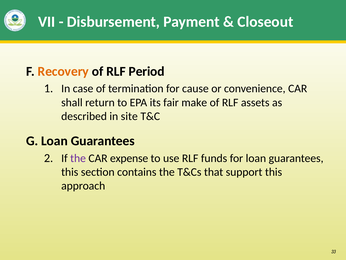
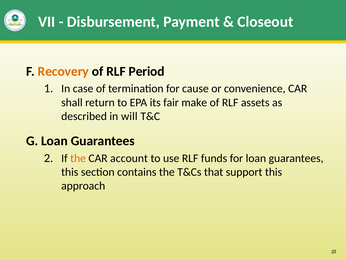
site: site -> will
the at (78, 158) colour: purple -> orange
expense: expense -> account
